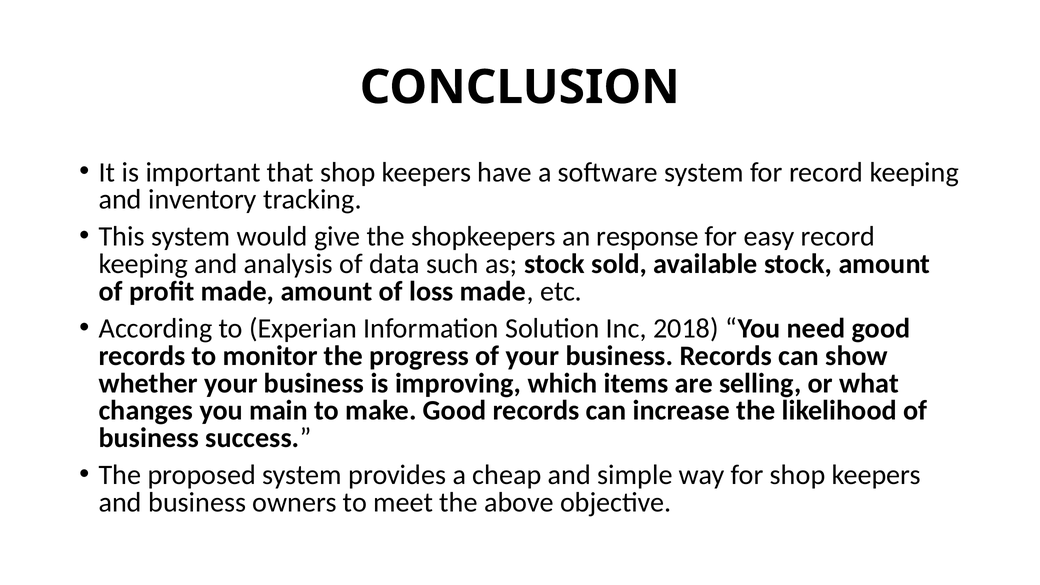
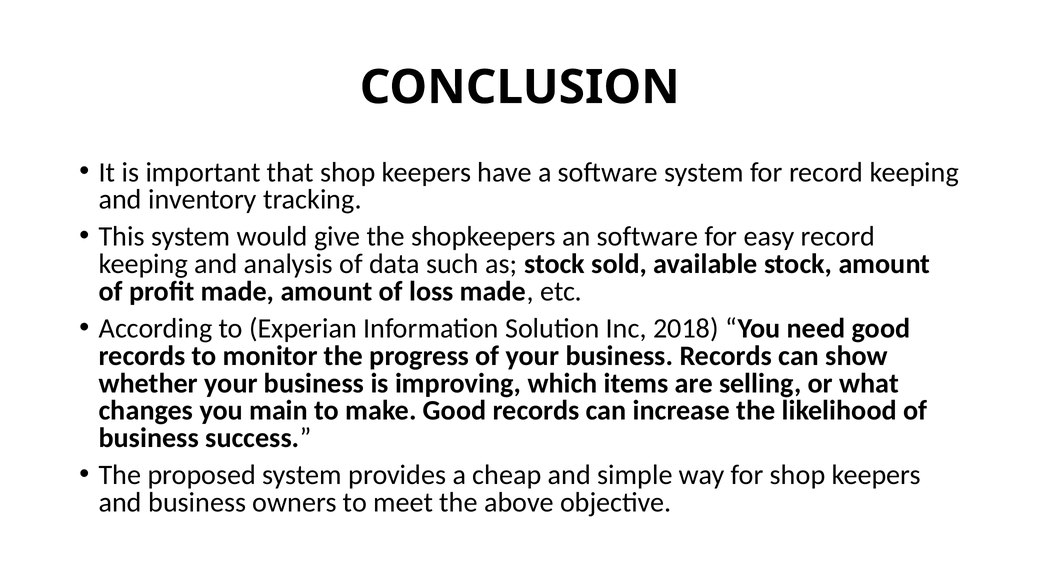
an response: response -> software
